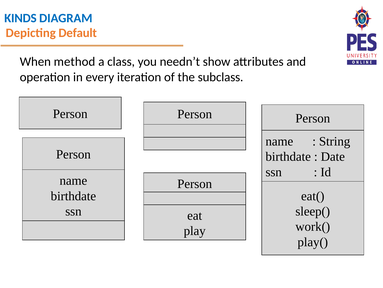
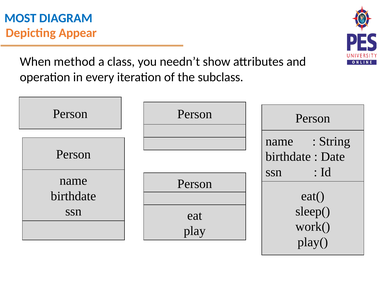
KINDS: KINDS -> MOST
Default: Default -> Appear
